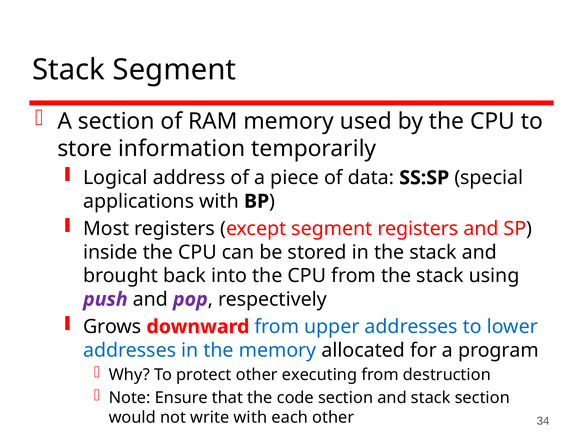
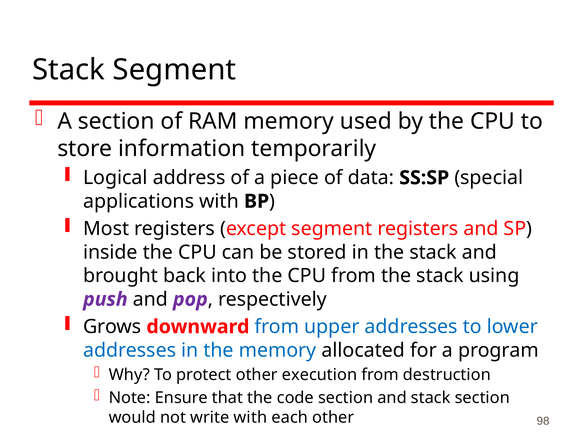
executing: executing -> execution
34: 34 -> 98
